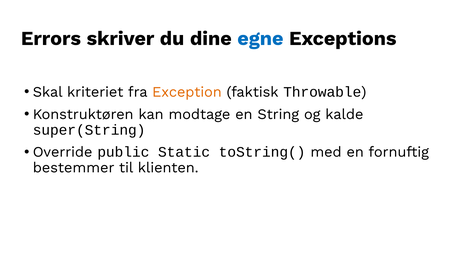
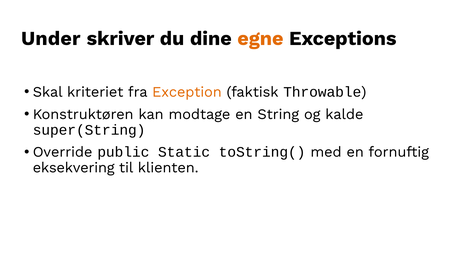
Errors: Errors -> Under
egne colour: blue -> orange
bestemmer: bestemmer -> eksekvering
